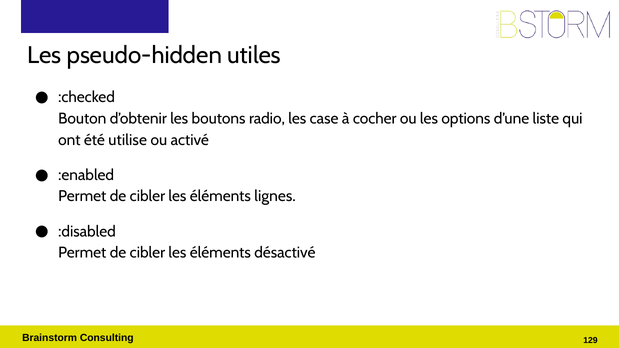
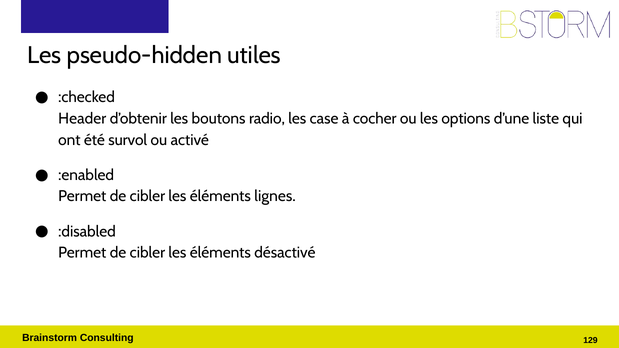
Bouton: Bouton -> Header
utilise: utilise -> survol
